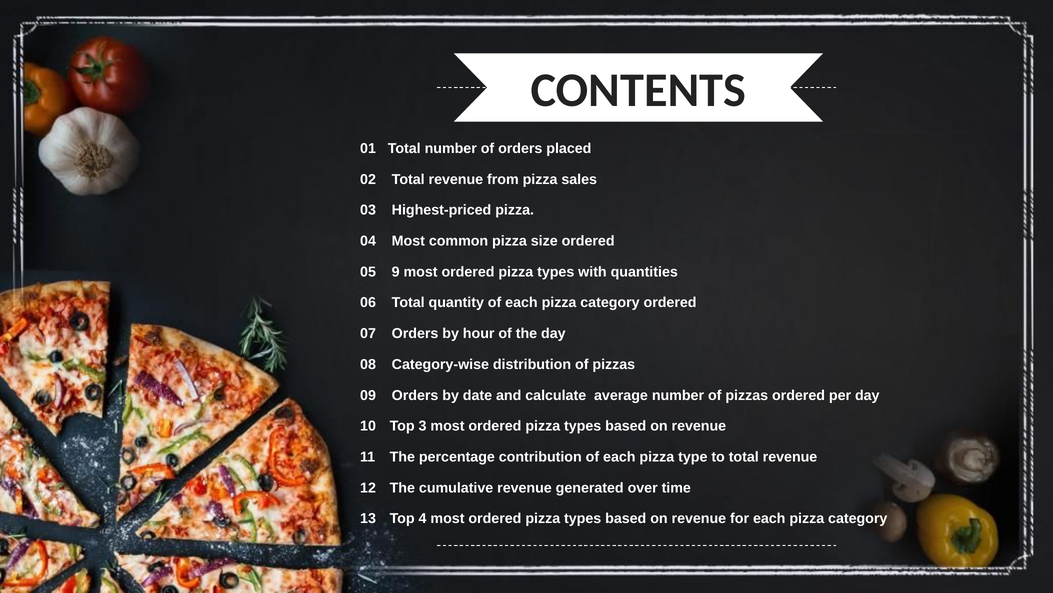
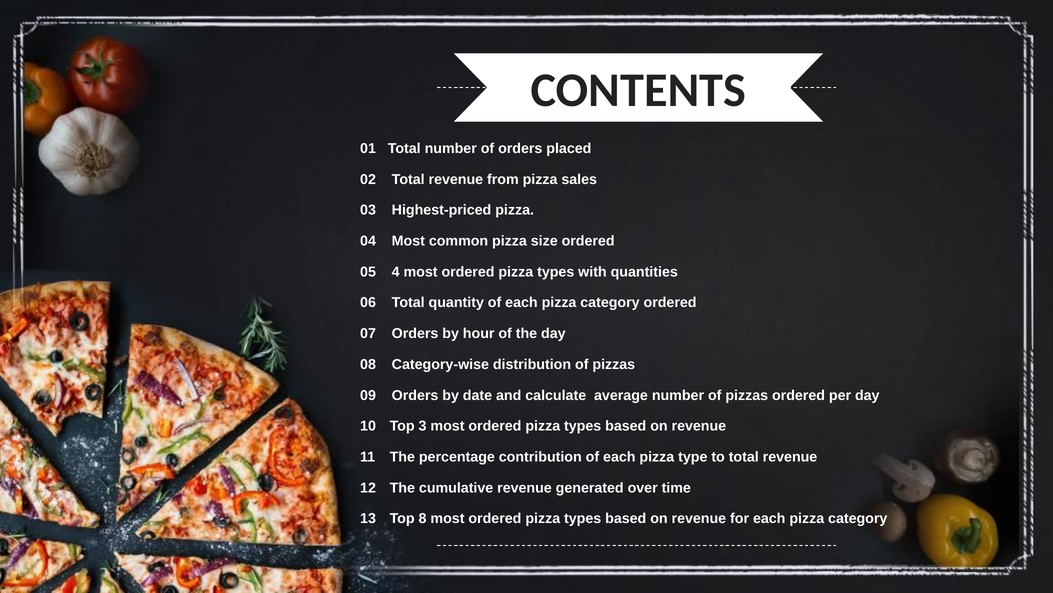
9: 9 -> 4
4: 4 -> 8
